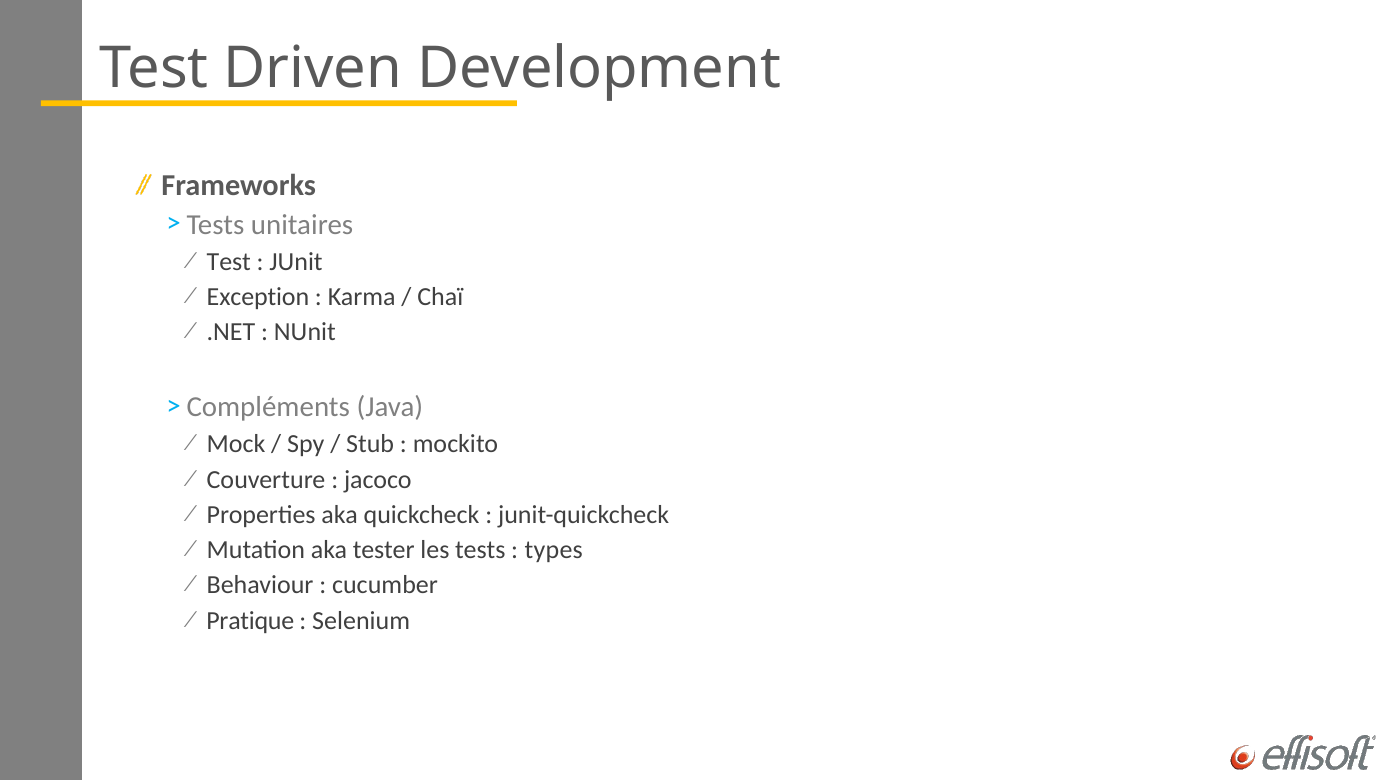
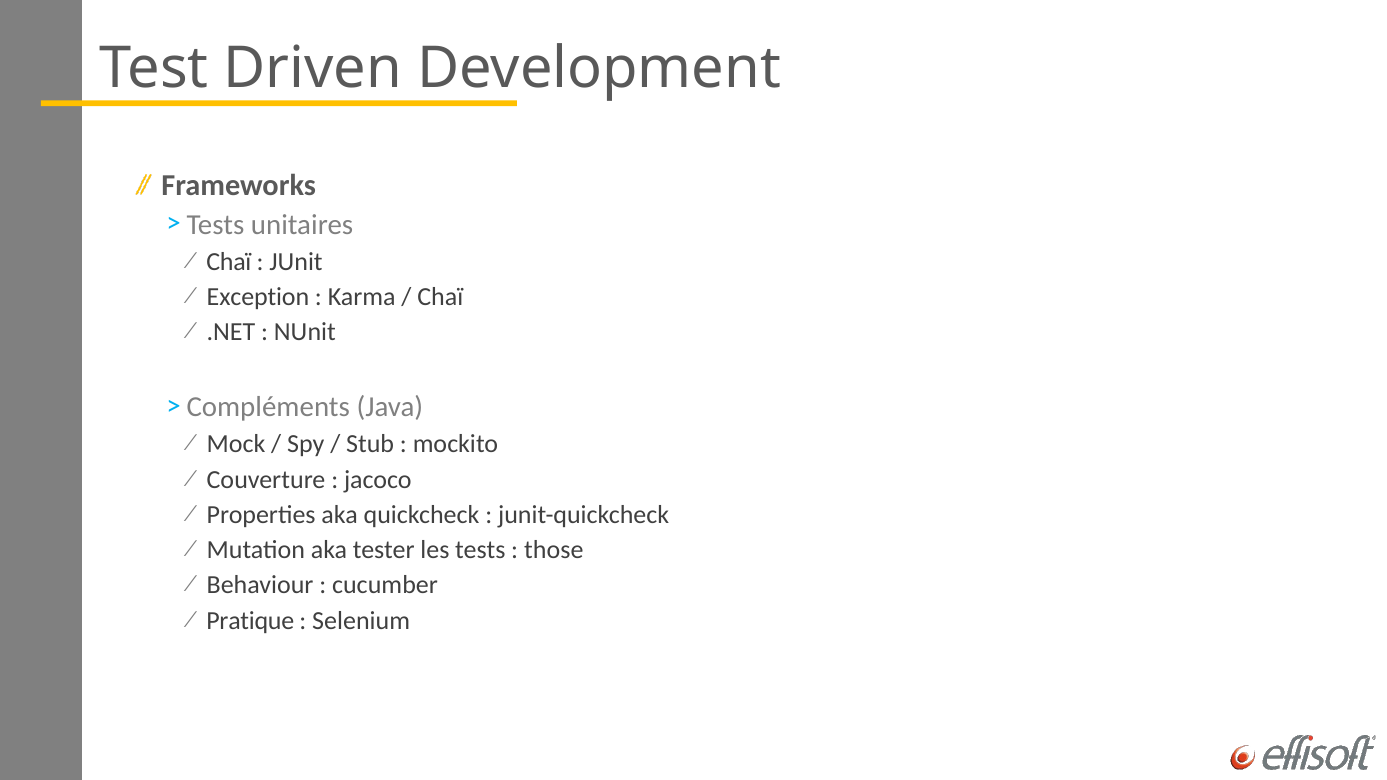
Test at (229, 262): Test -> Chaï
types: types -> those
